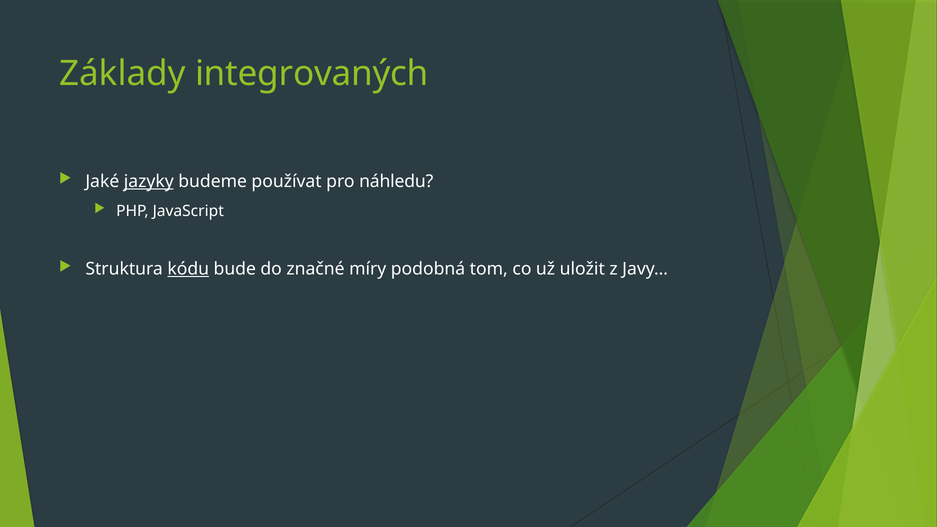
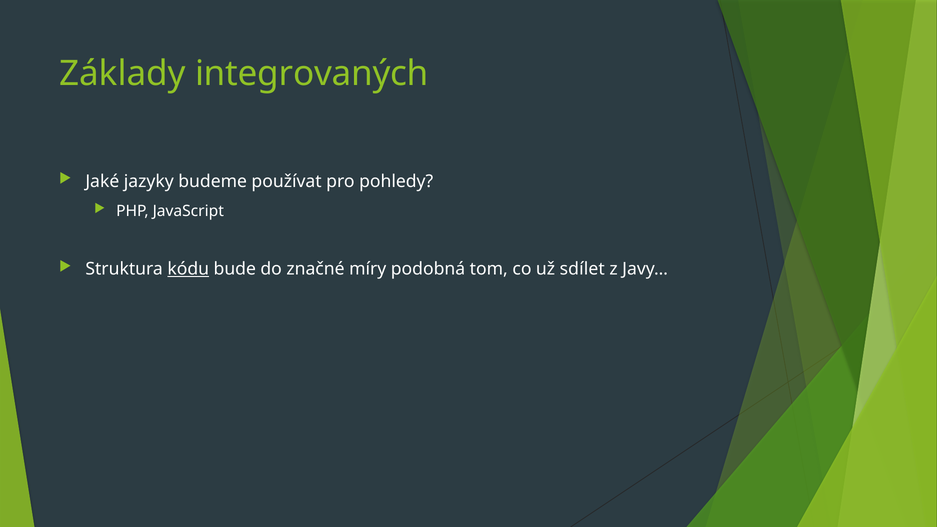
jazyky underline: present -> none
náhledu: náhledu -> pohledy
uložit: uložit -> sdílet
